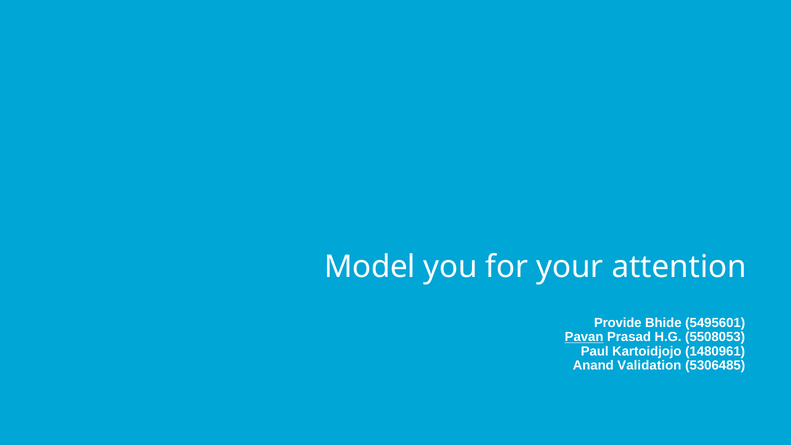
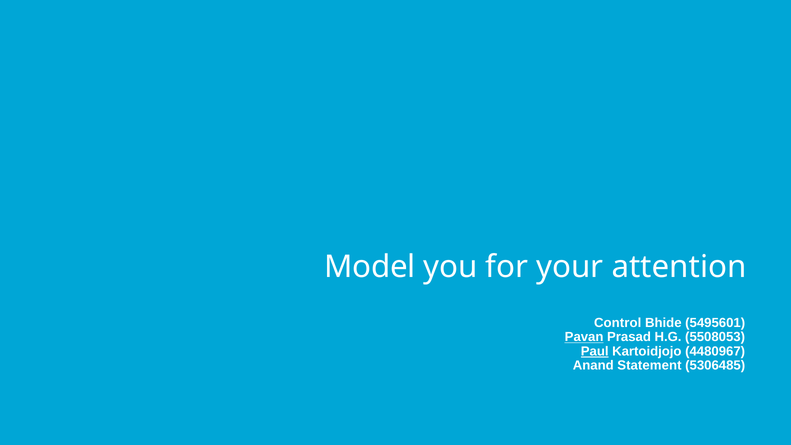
Provide: Provide -> Control
Paul underline: none -> present
1480961: 1480961 -> 4480967
Validation: Validation -> Statement
